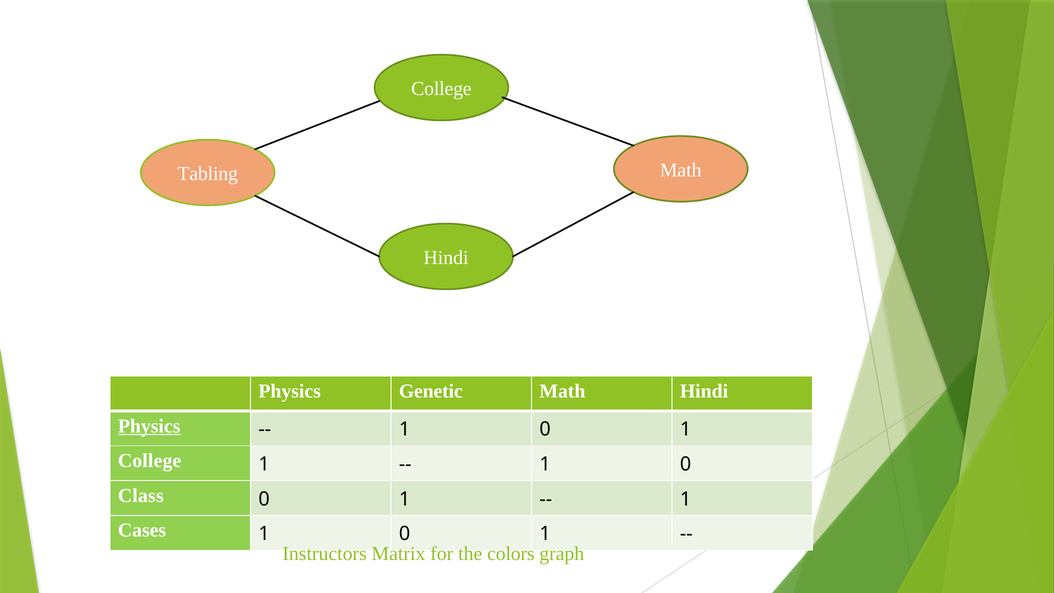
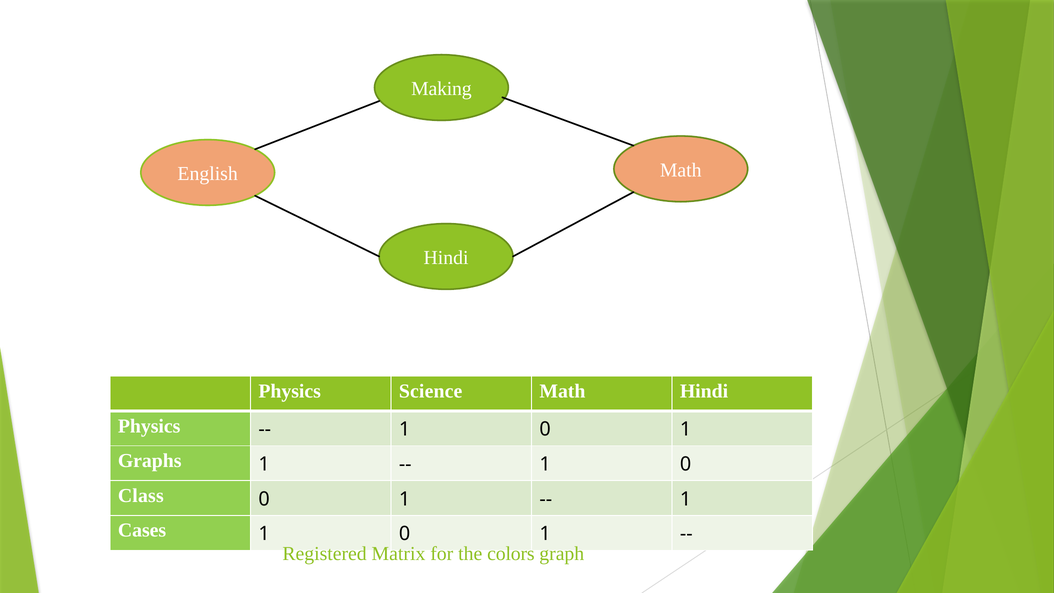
College at (441, 89): College -> Making
Tabling: Tabling -> English
Genetic: Genetic -> Science
Physics at (149, 426) underline: present -> none
College at (150, 461): College -> Graphs
Instructors: Instructors -> Registered
